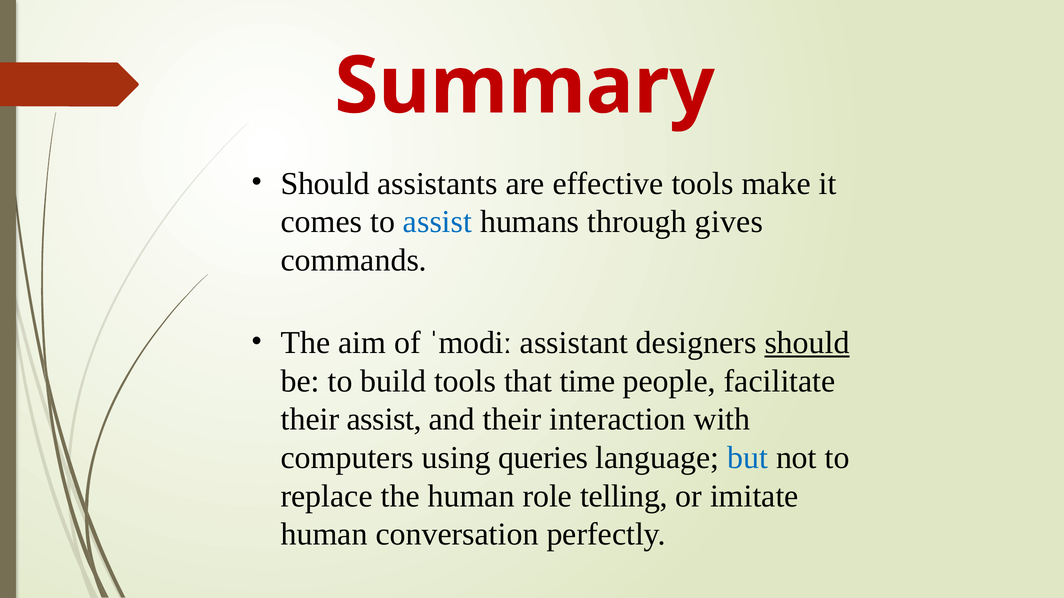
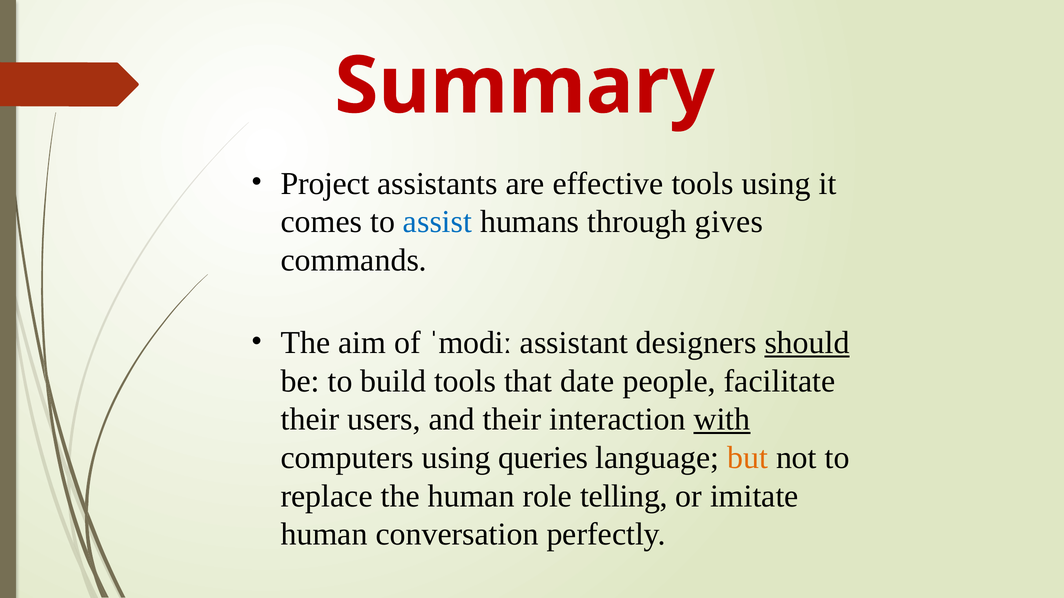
Should at (325, 184): Should -> Project
tools make: make -> using
time: time -> date
their assist: assist -> users
with underline: none -> present
but colour: blue -> orange
